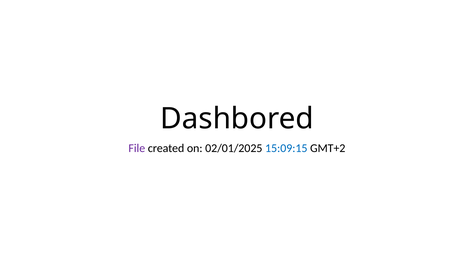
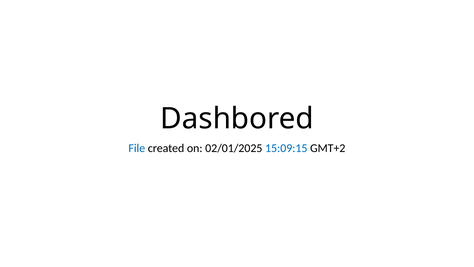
File colour: purple -> blue
